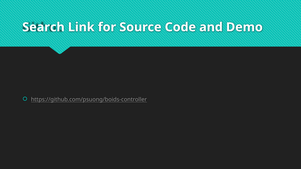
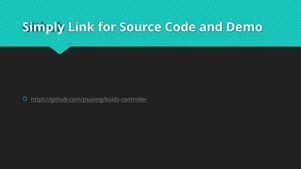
Search: Search -> Simply
